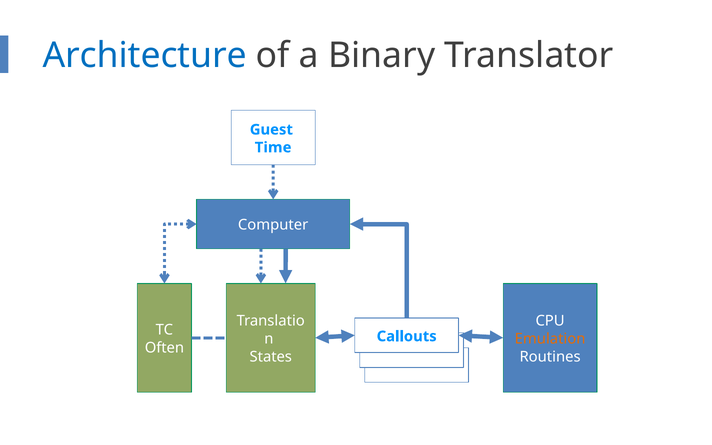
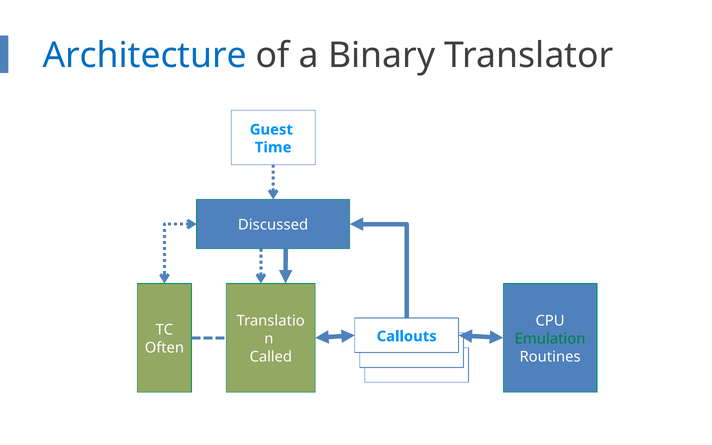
Computer: Computer -> Discussed
Emulation colour: orange -> green
States: States -> Called
